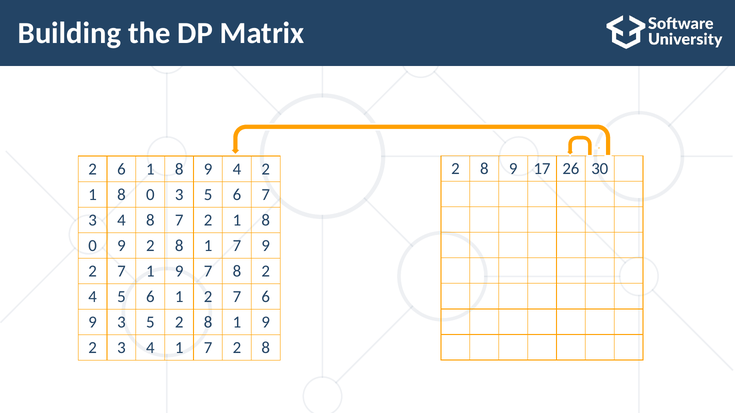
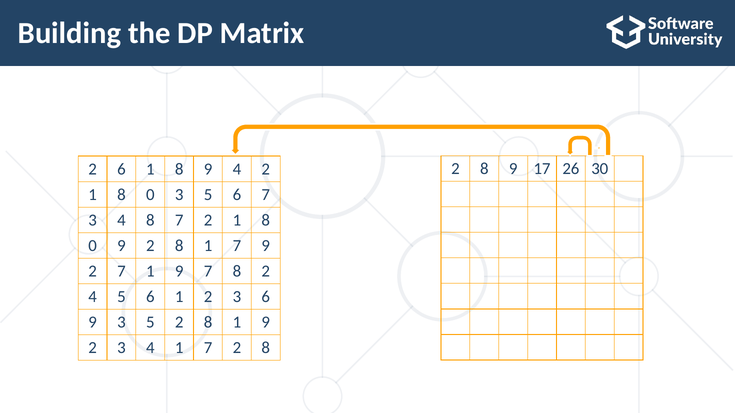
1 2 7: 7 -> 3
